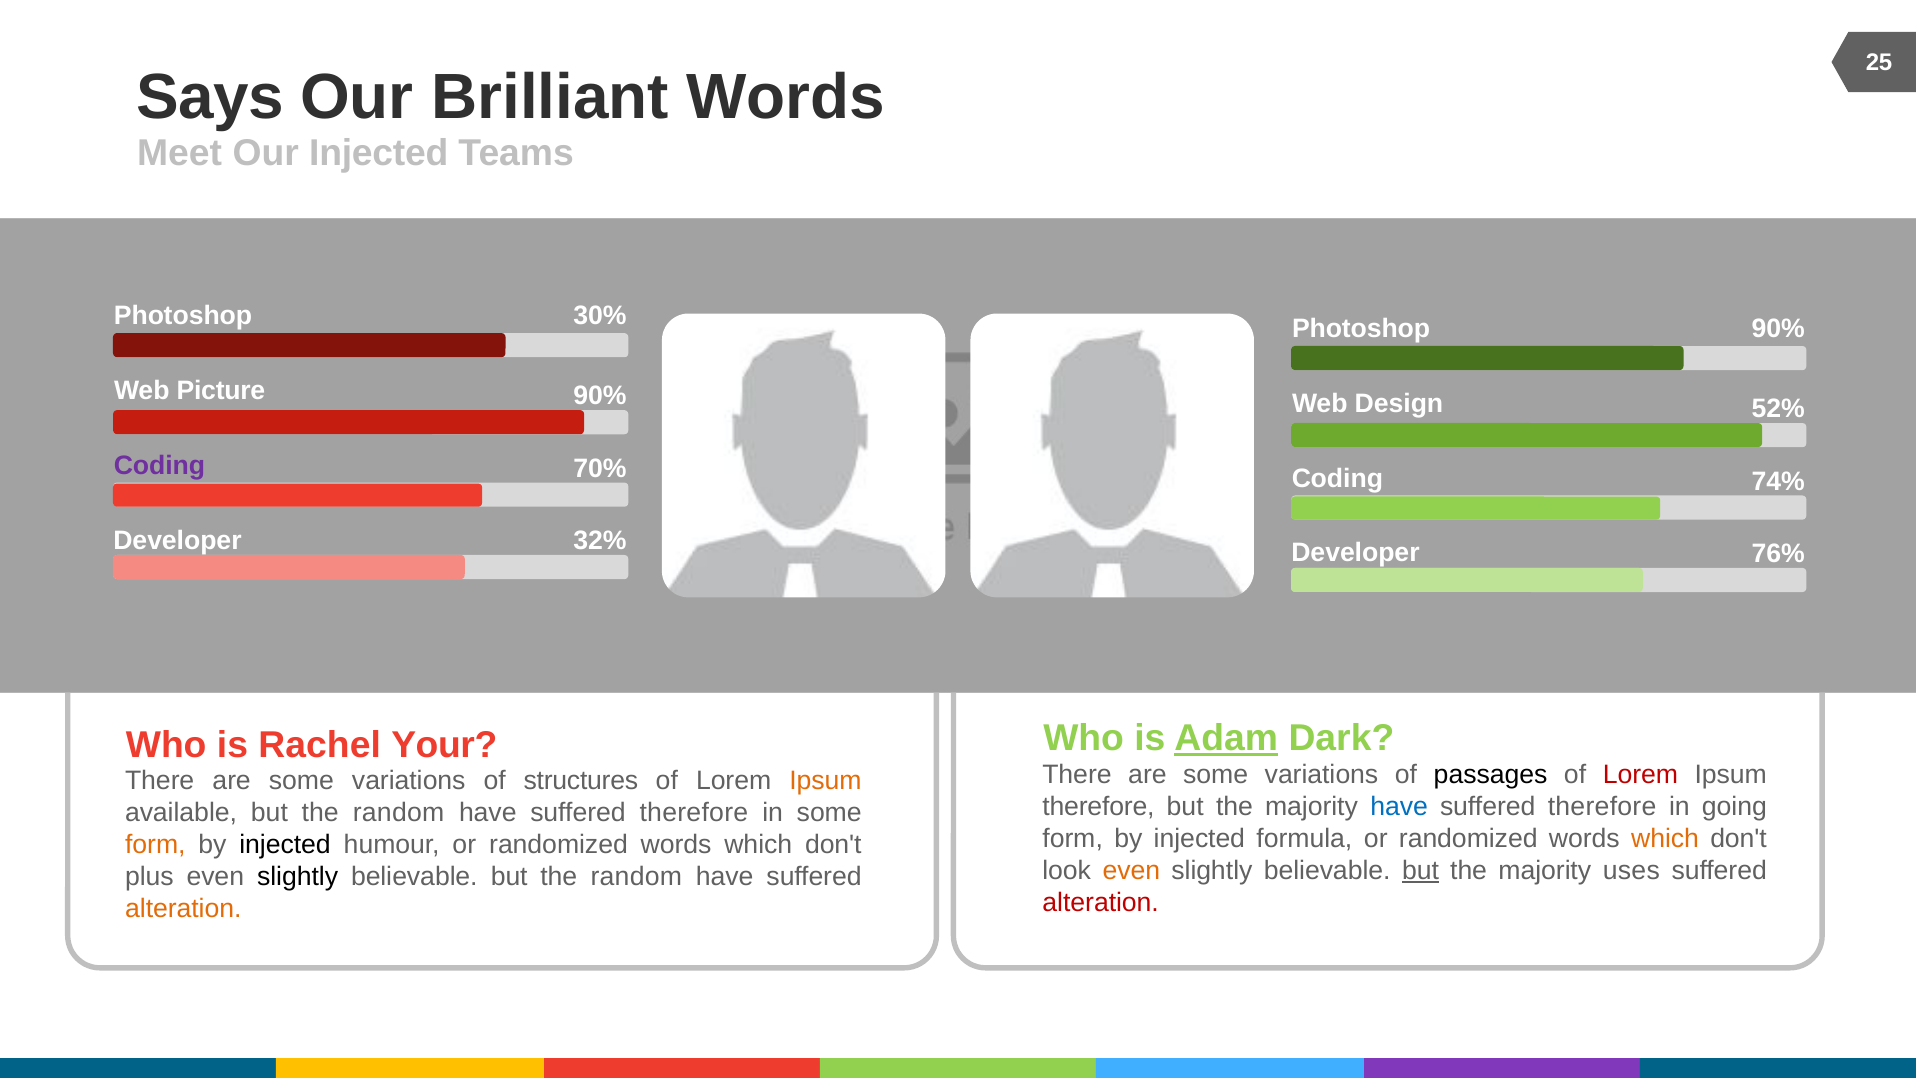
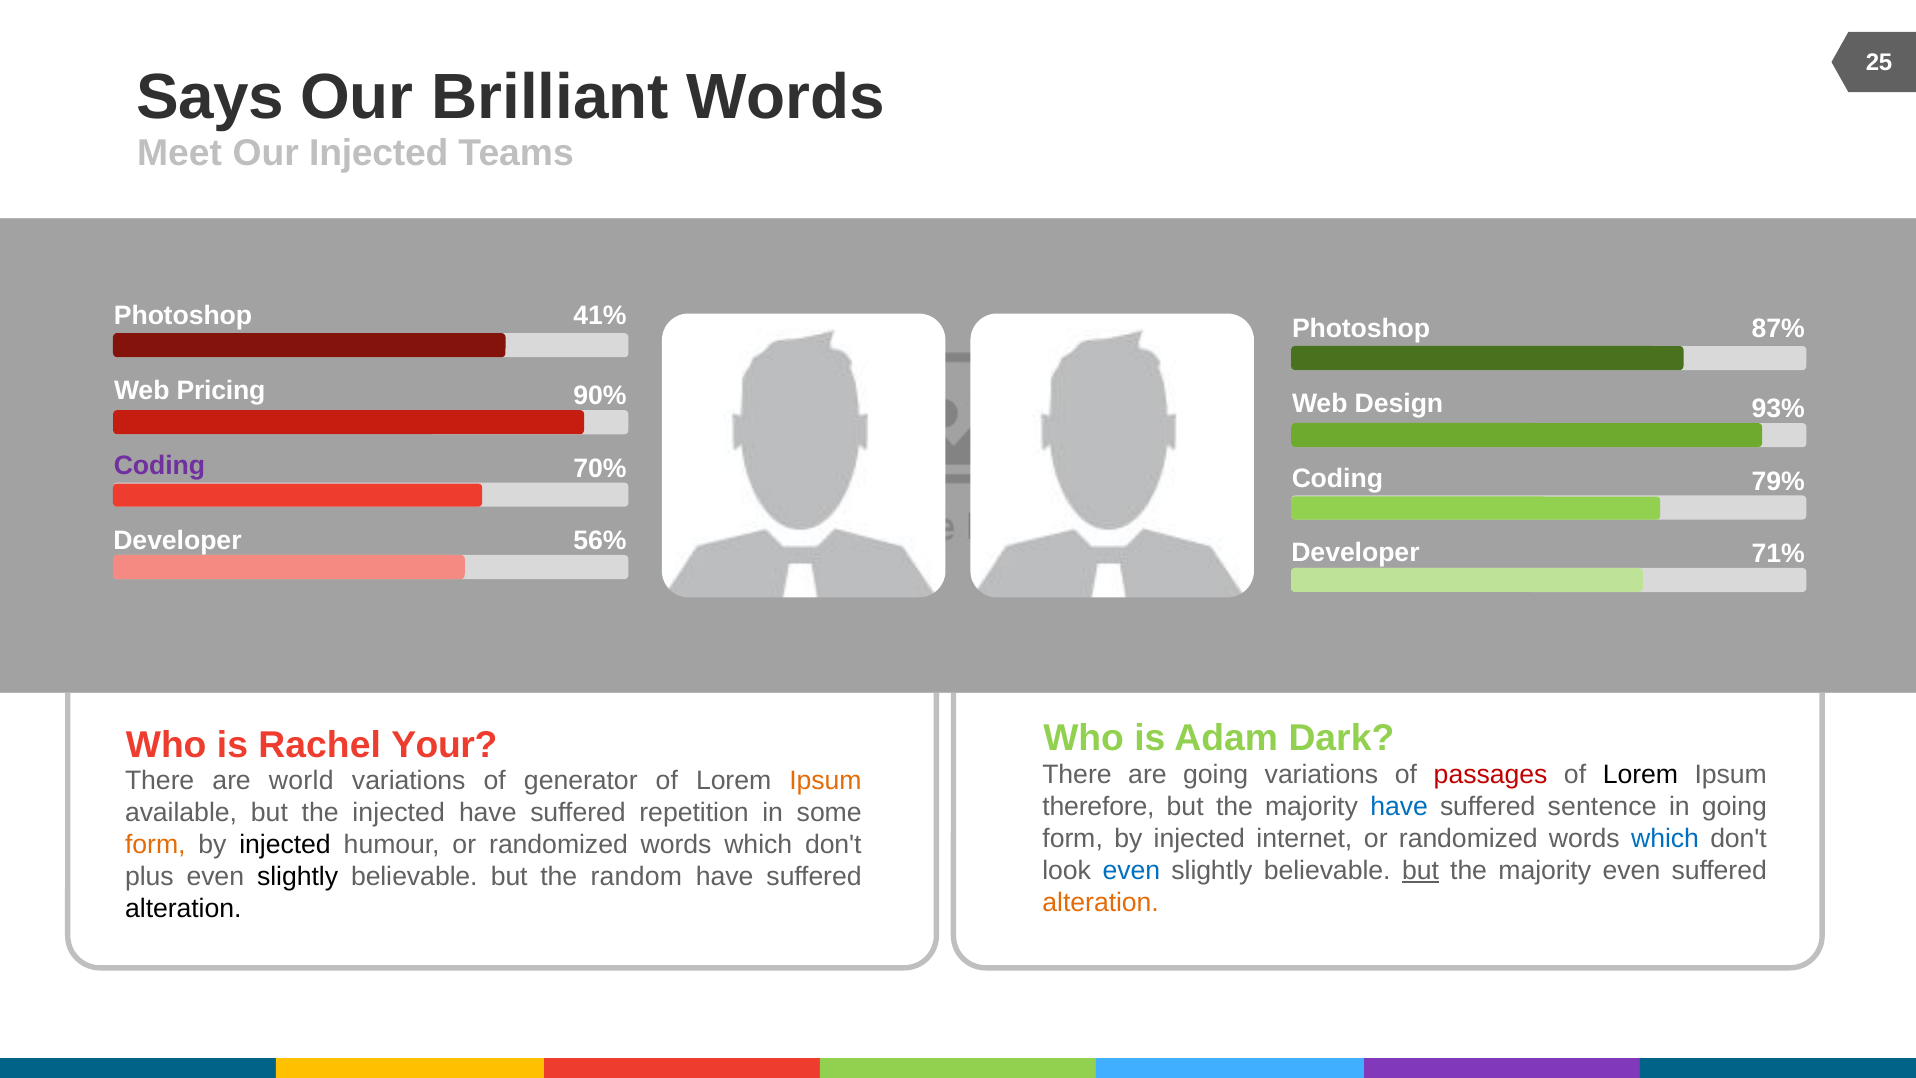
30%: 30% -> 41%
Photoshop 90%: 90% -> 87%
Picture: Picture -> Pricing
52%: 52% -> 93%
74%: 74% -> 79%
32%: 32% -> 56%
76%: 76% -> 71%
Adam underline: present -> none
some at (1216, 774): some -> going
passages colour: black -> red
Lorem at (1640, 774) colour: red -> black
some at (301, 781): some -> world
structures: structures -> generator
therefore at (1602, 806): therefore -> sentence
available but the random: random -> injected
therefore at (694, 813): therefore -> repetition
formula: formula -> internet
which at (1665, 838) colour: orange -> blue
even at (1131, 870) colour: orange -> blue
majority uses: uses -> even
alteration at (1101, 902) colour: red -> orange
alteration at (183, 909) colour: orange -> black
